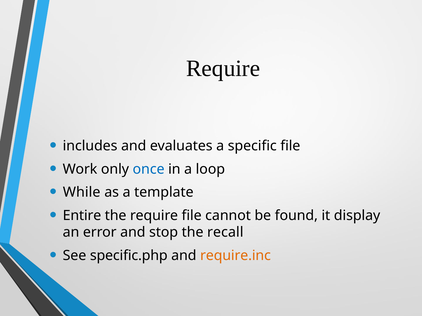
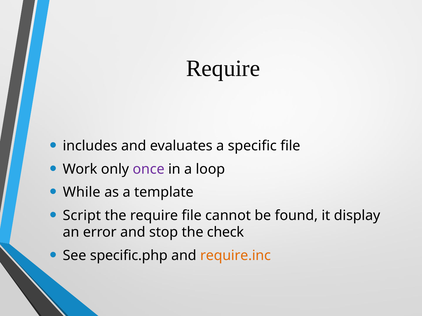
once colour: blue -> purple
Entire: Entire -> Script
recall: recall -> check
